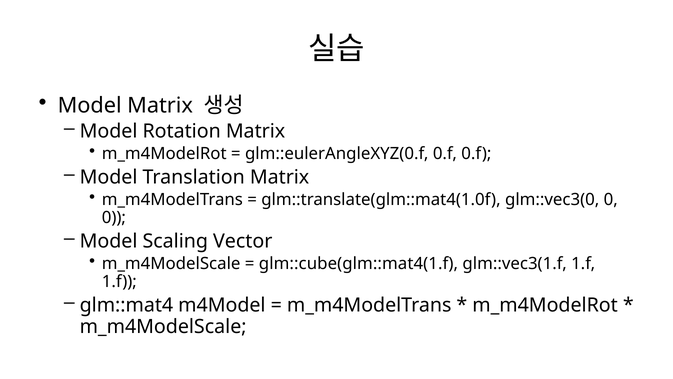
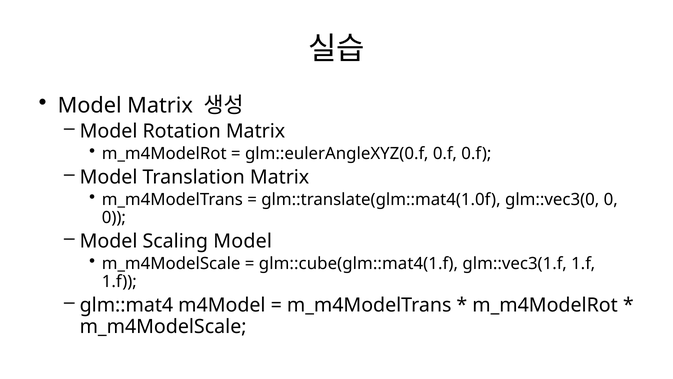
Scaling Vector: Vector -> Model
